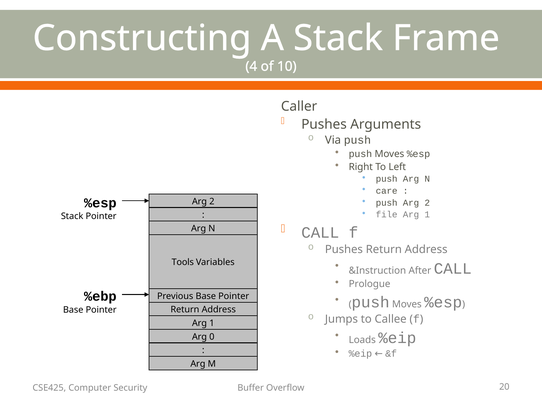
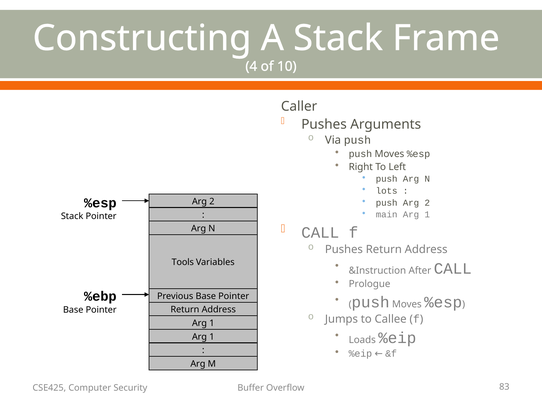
care: care -> lots
file: file -> main
0 at (212, 337): 0 -> 1
20: 20 -> 83
